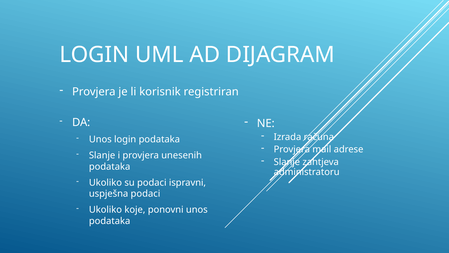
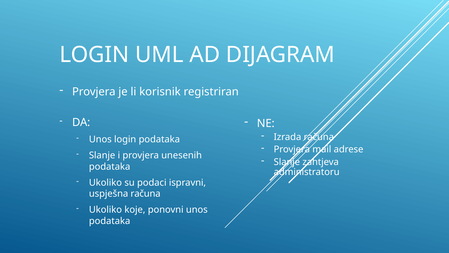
uspješna podaci: podaci -> računa
